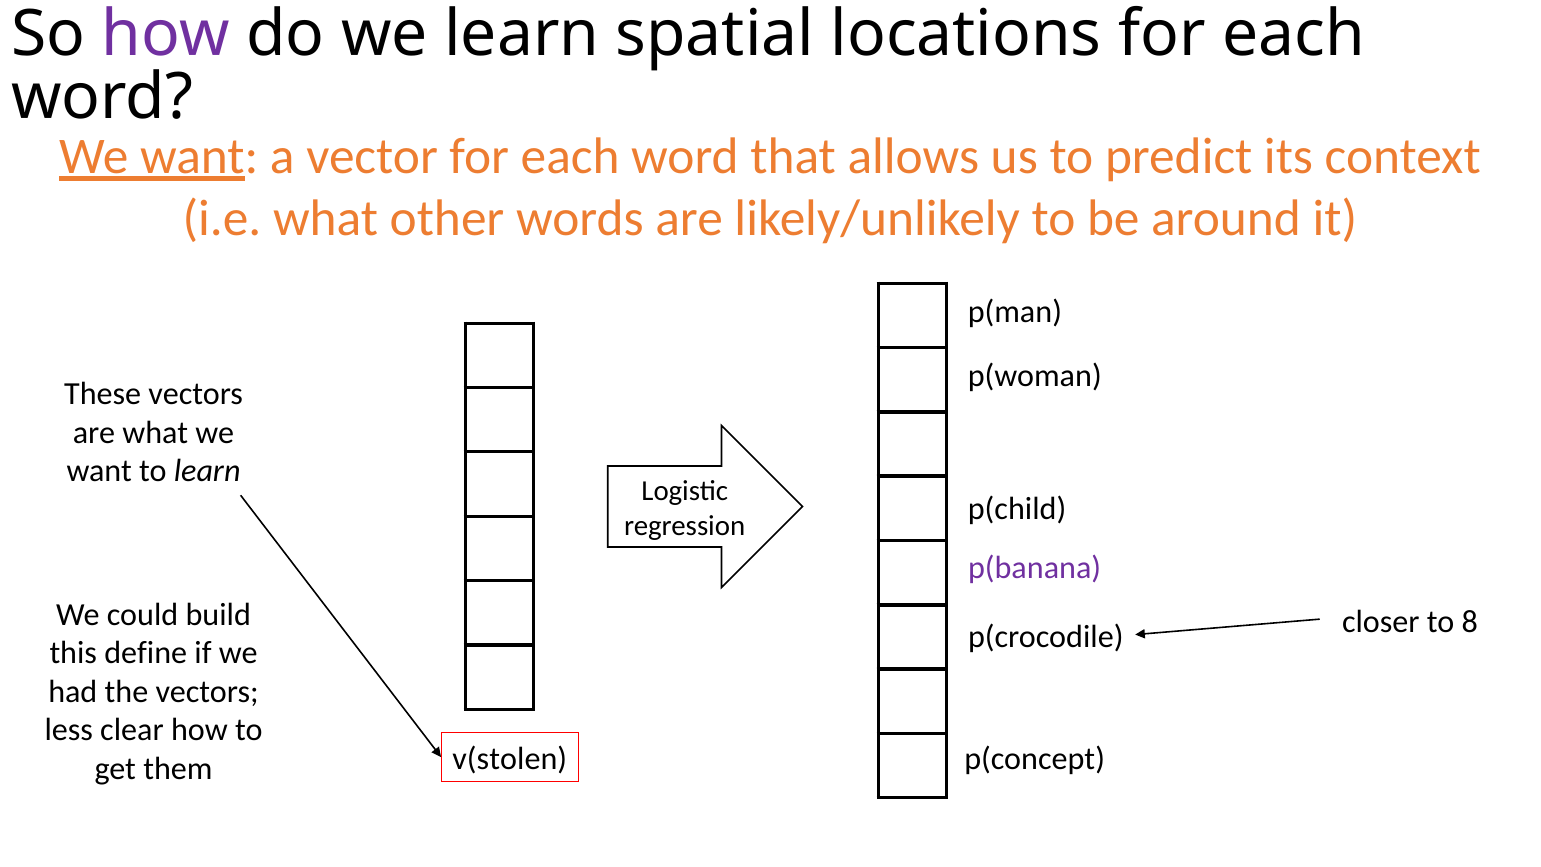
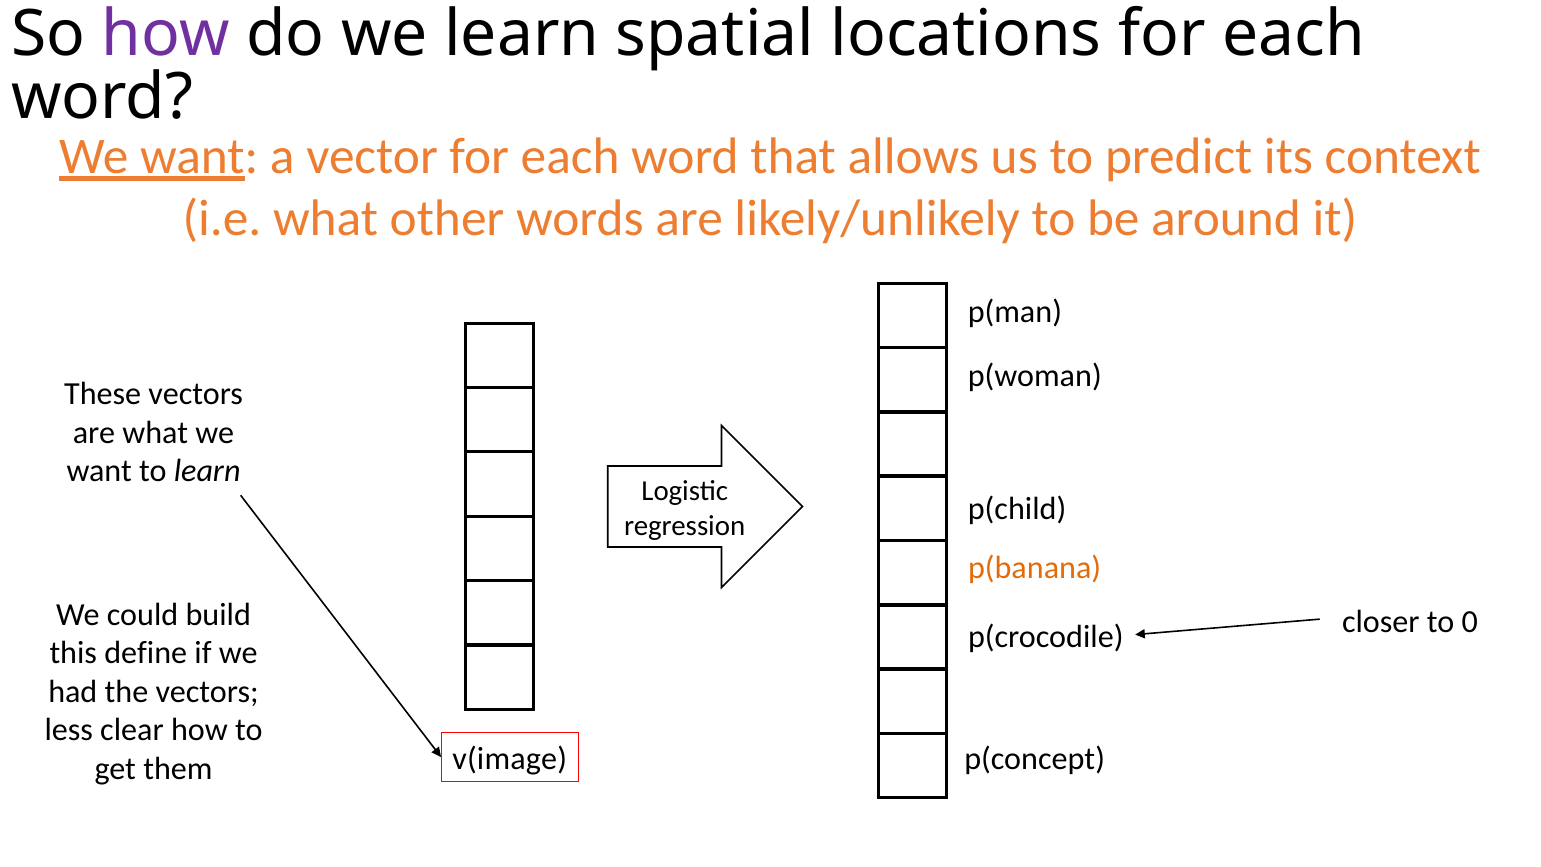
p(banana colour: purple -> orange
8: 8 -> 0
v(stolen: v(stolen -> v(image
